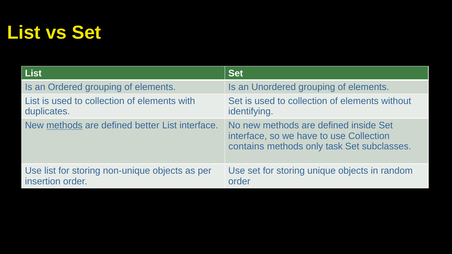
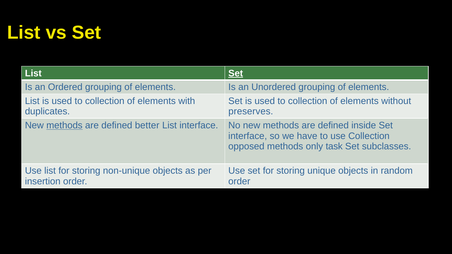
Set at (236, 73) underline: none -> present
identifying: identifying -> preserves
contains: contains -> opposed
